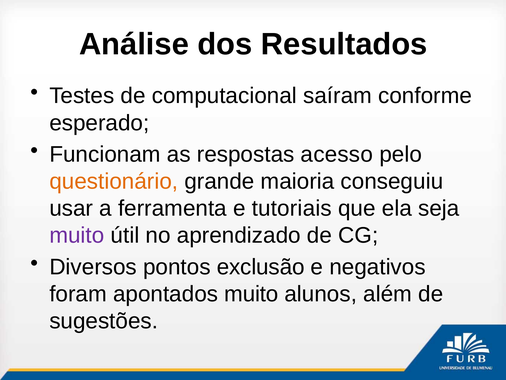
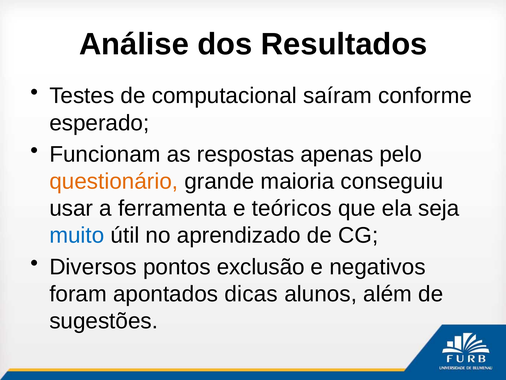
acesso: acesso -> apenas
tutoriais: tutoriais -> teóricos
muito at (77, 235) colour: purple -> blue
apontados muito: muito -> dicas
